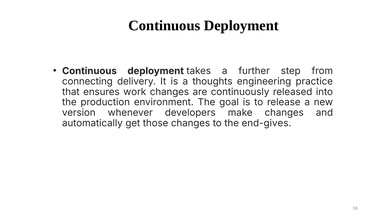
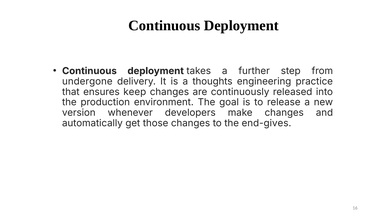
connecting: connecting -> undergone
work: work -> keep
